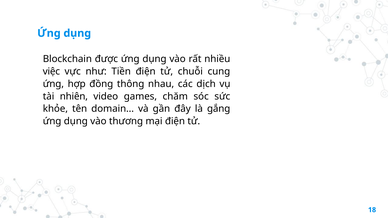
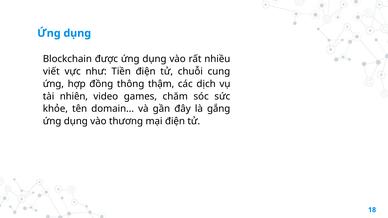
việc: việc -> viết
nhau: nhau -> thậm
